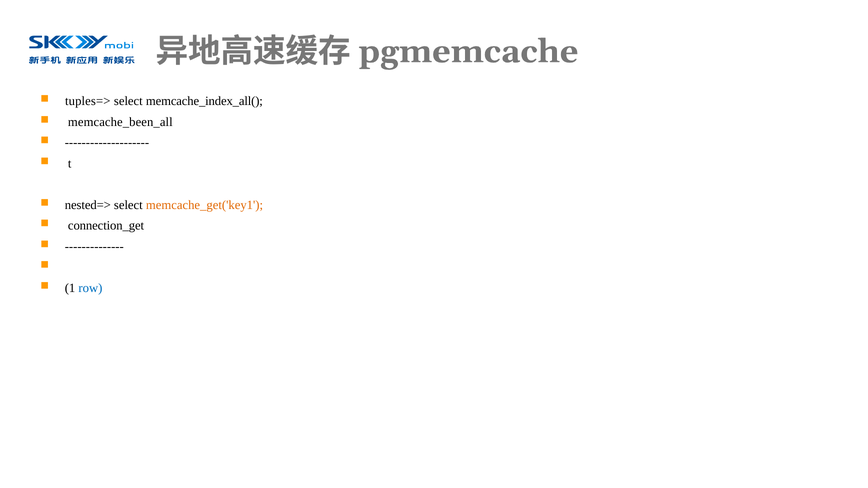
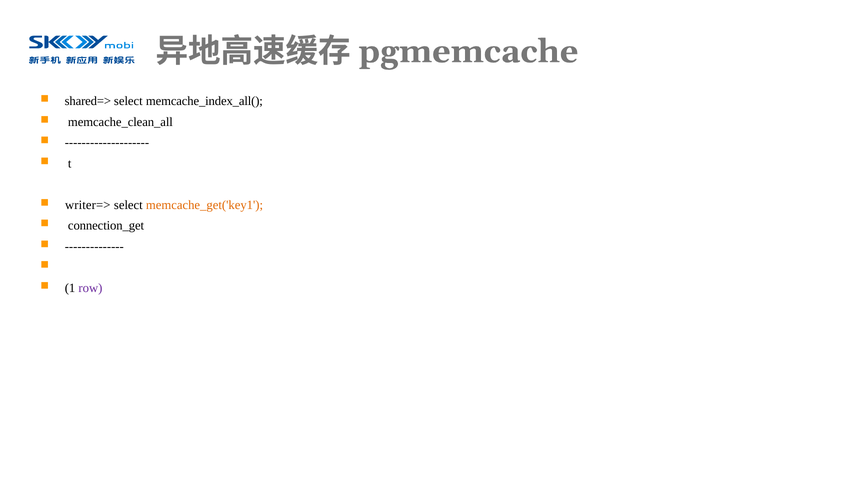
tuples=>: tuples=> -> shared=>
memcache_been_all: memcache_been_all -> memcache_clean_all
nested=>: nested=> -> writer=>
row colour: blue -> purple
